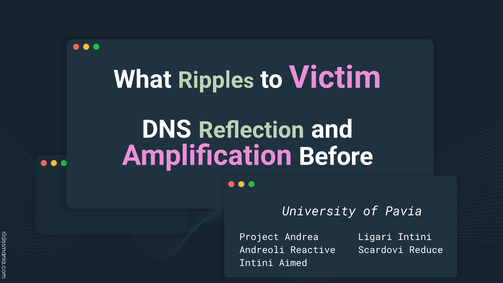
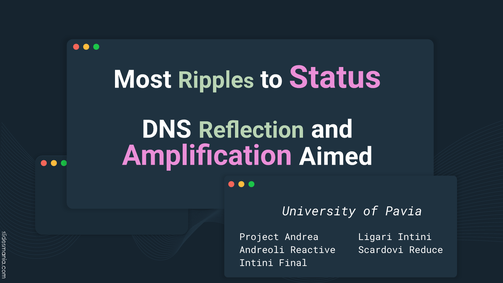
What: What -> Most
Victim: Victim -> Status
Before: Before -> Aimed
Aimed: Aimed -> Final
